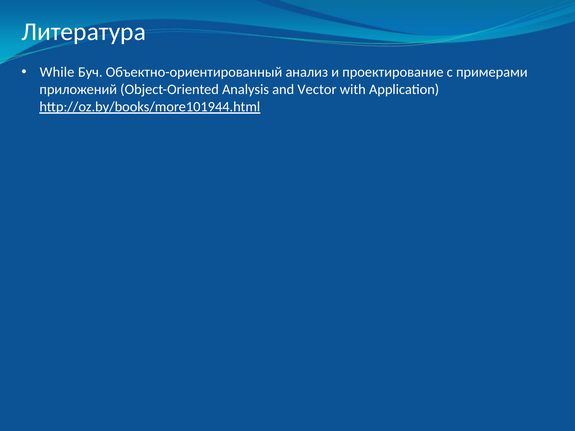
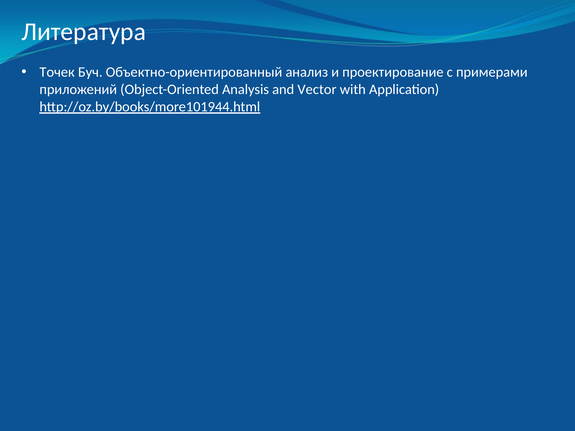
While: While -> Точек
